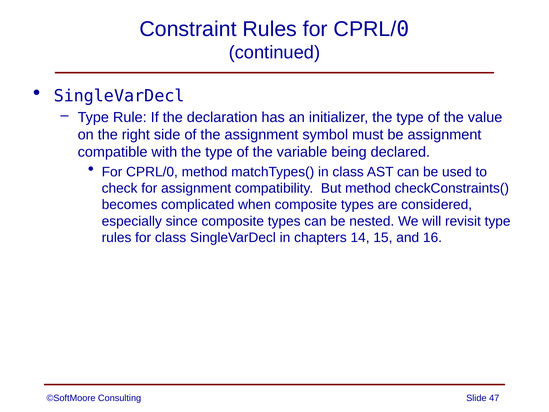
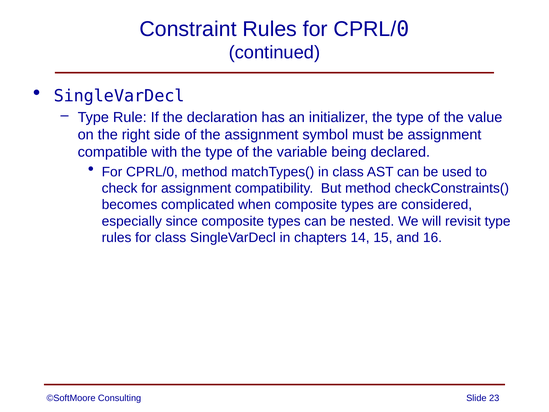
47: 47 -> 23
